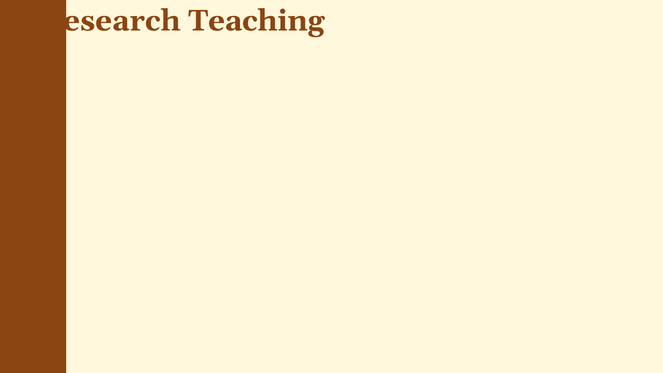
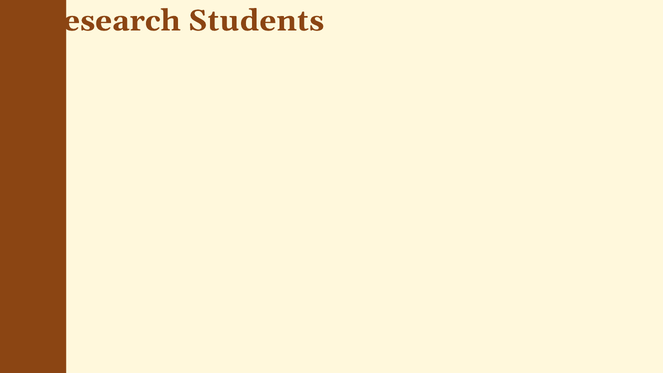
Teaching: Teaching -> Students
